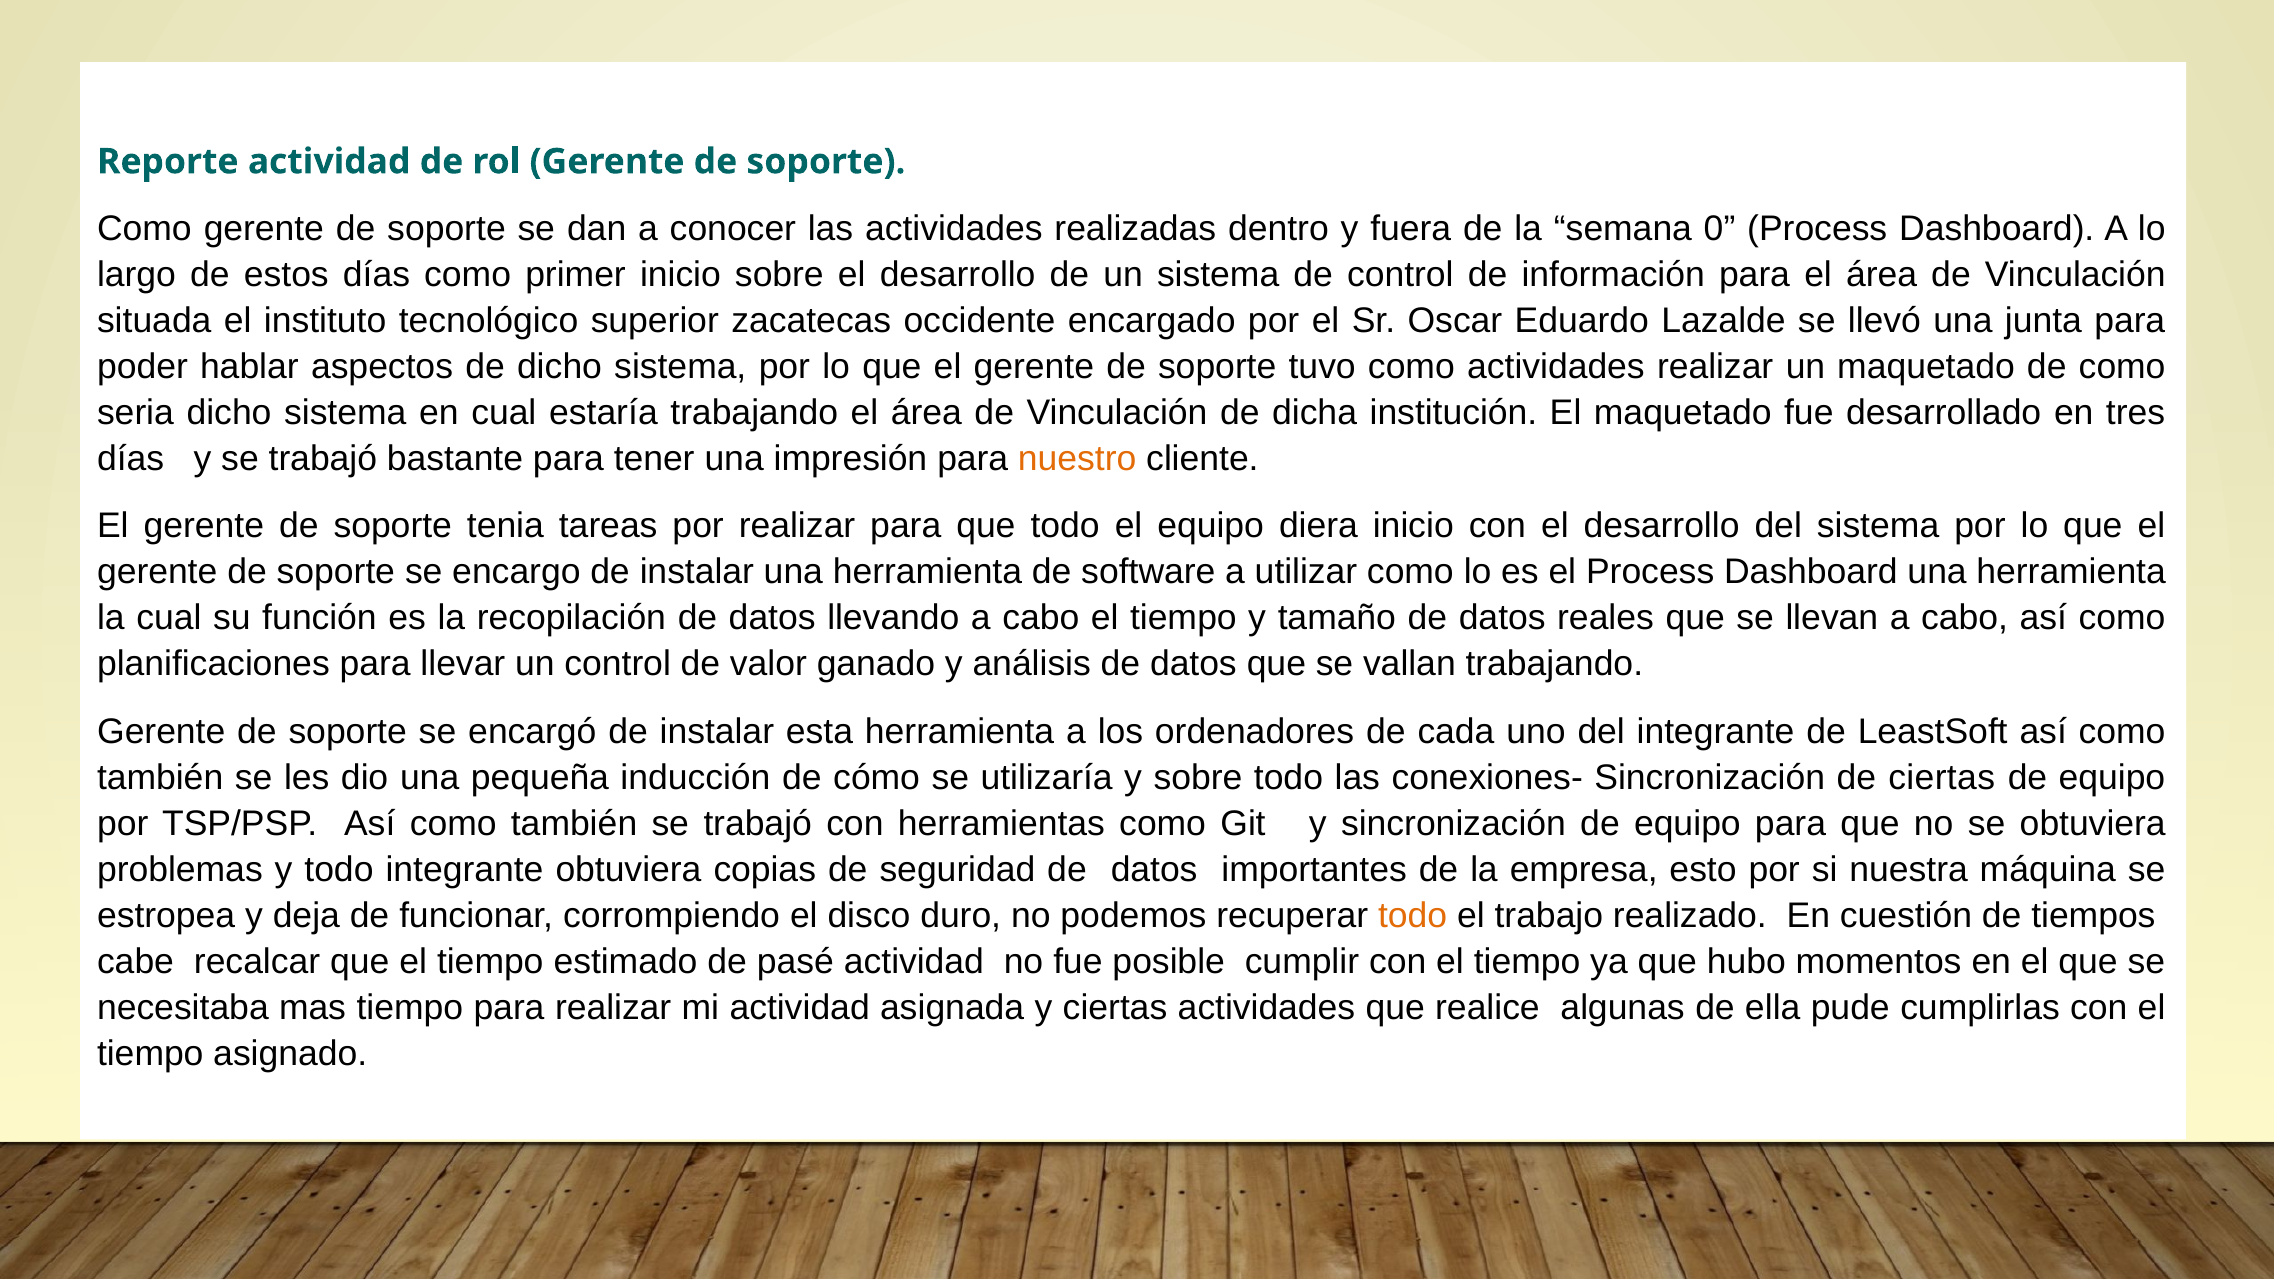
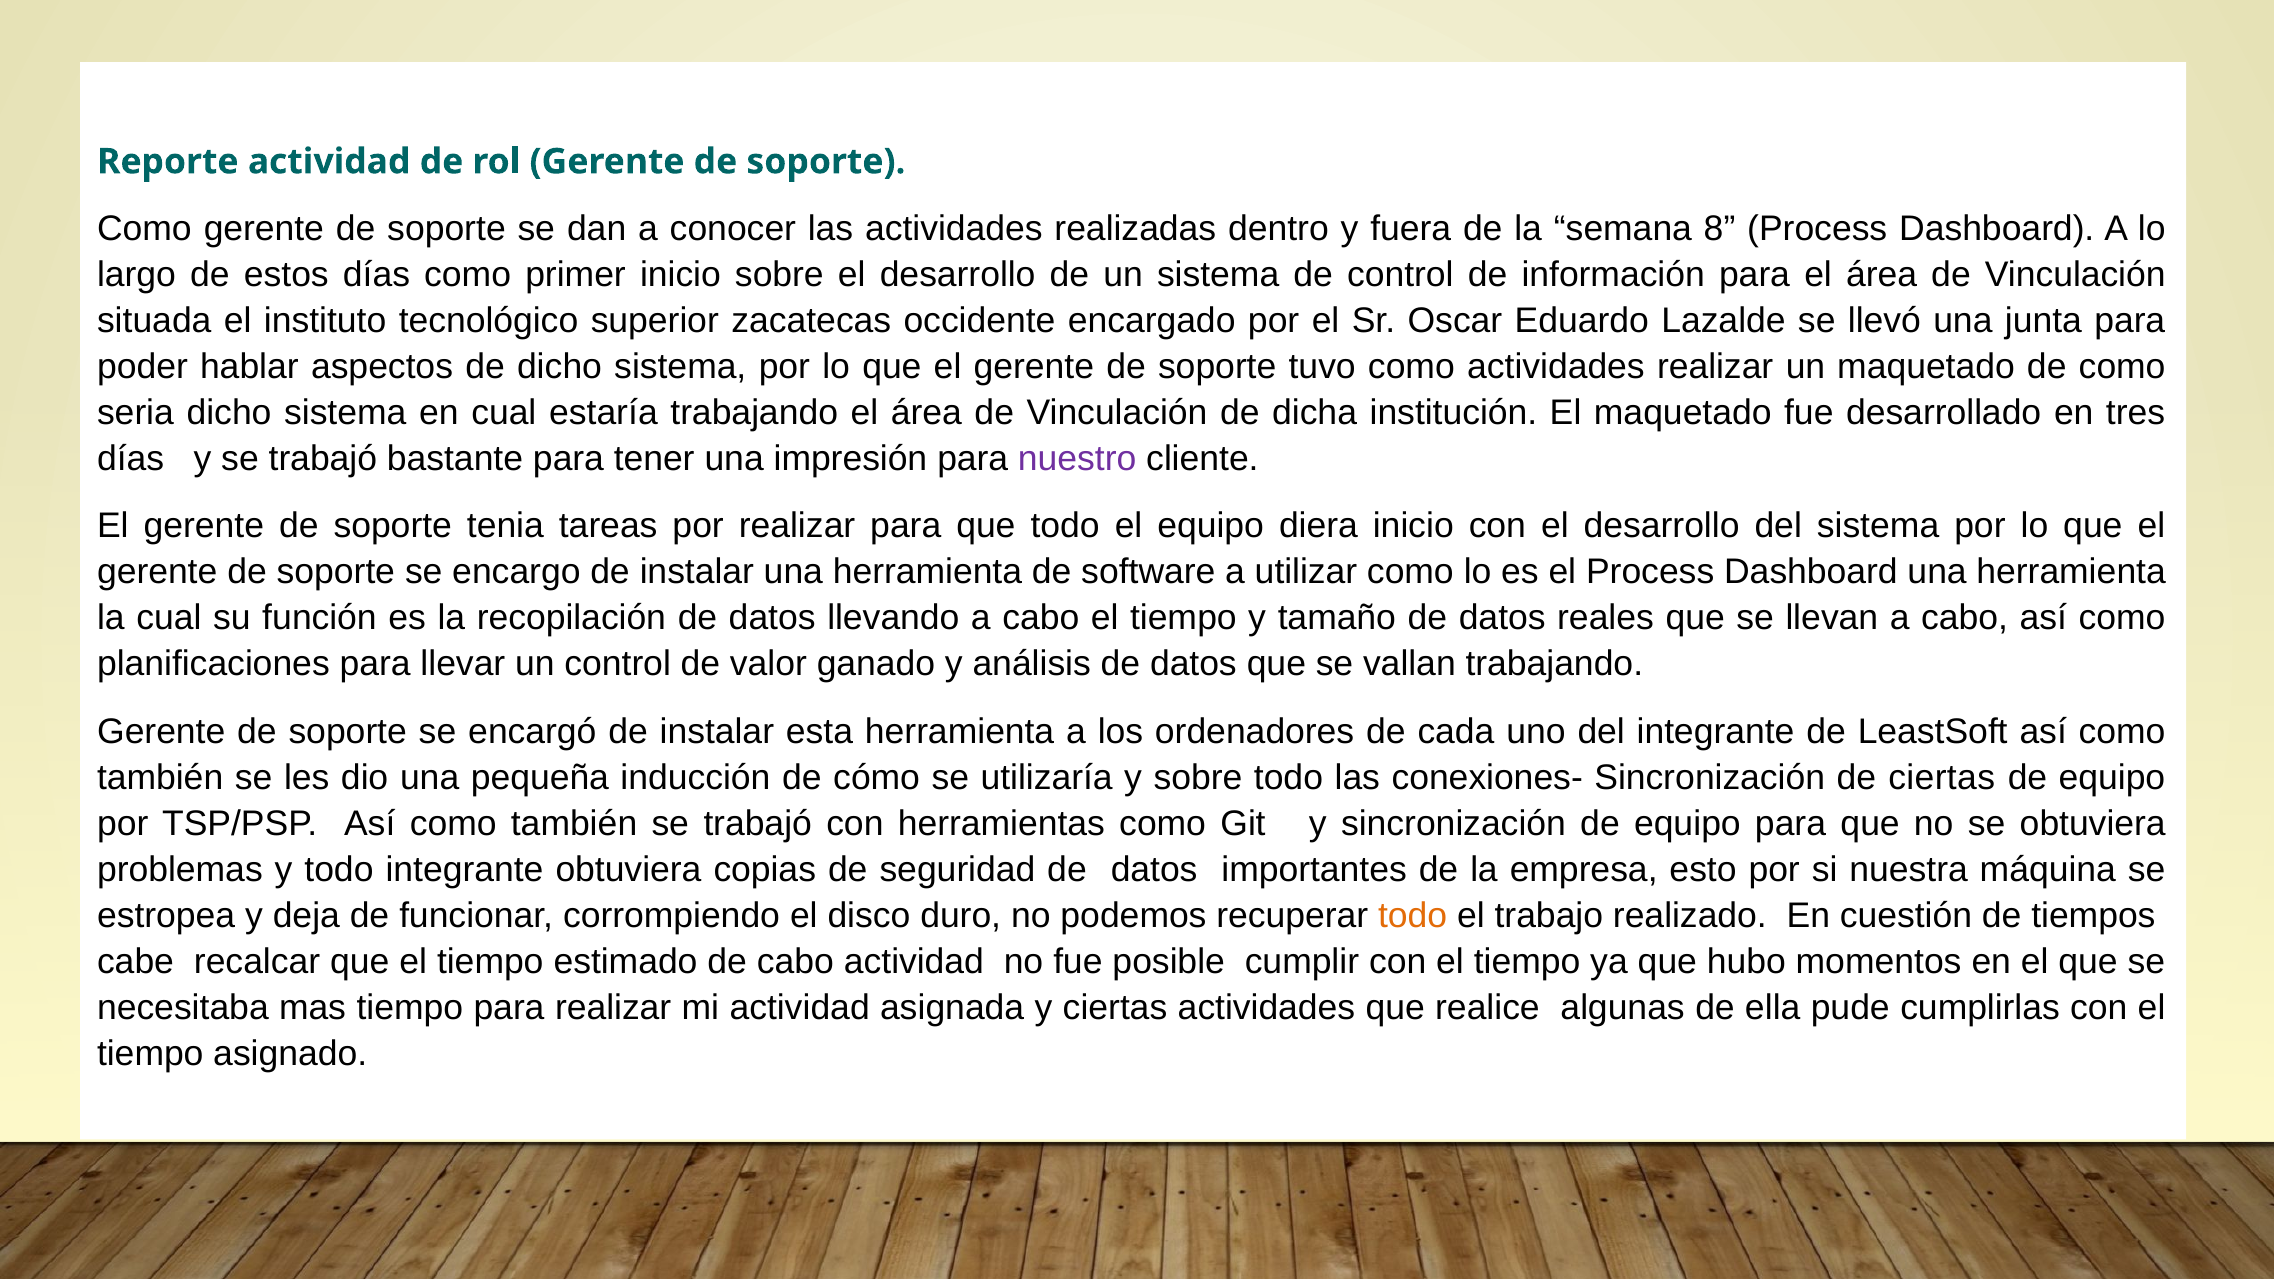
0: 0 -> 8
nuestro colour: orange -> purple
de pasé: pasé -> cabo
